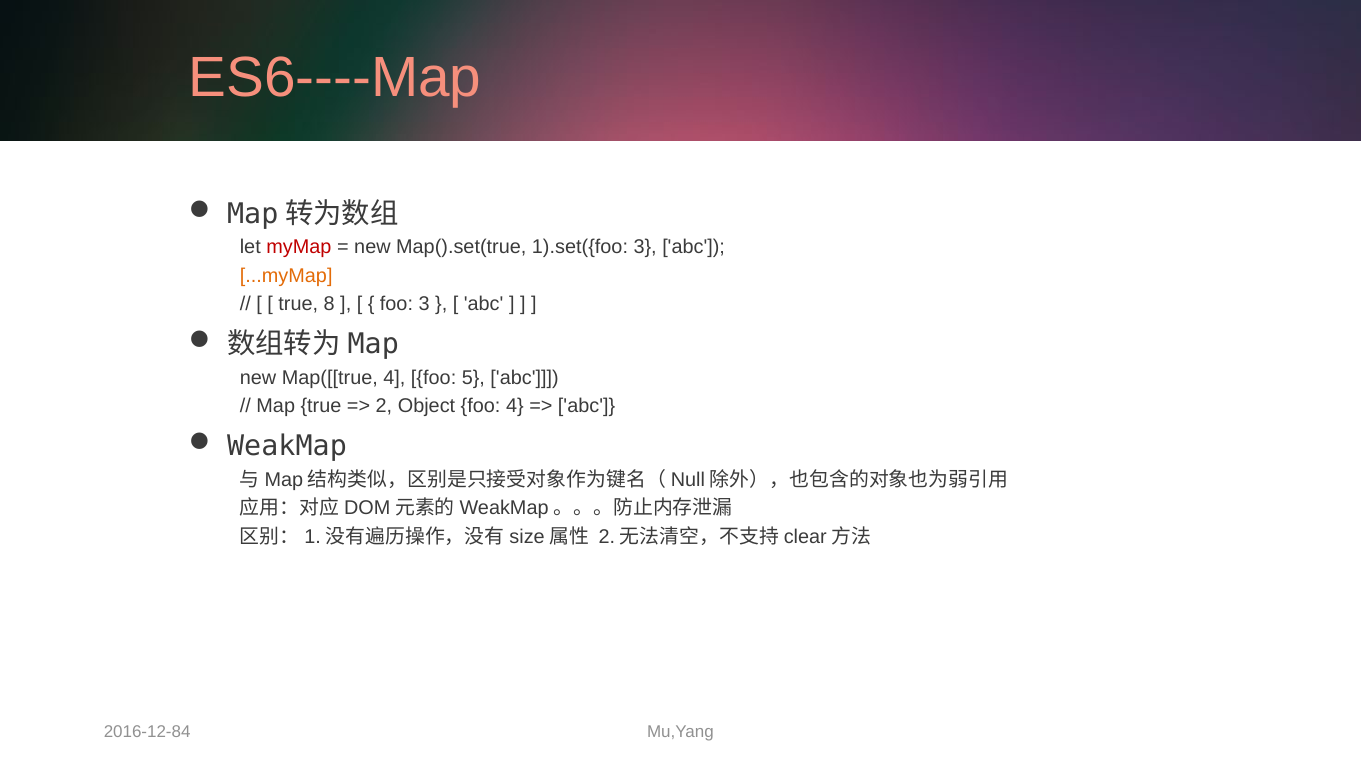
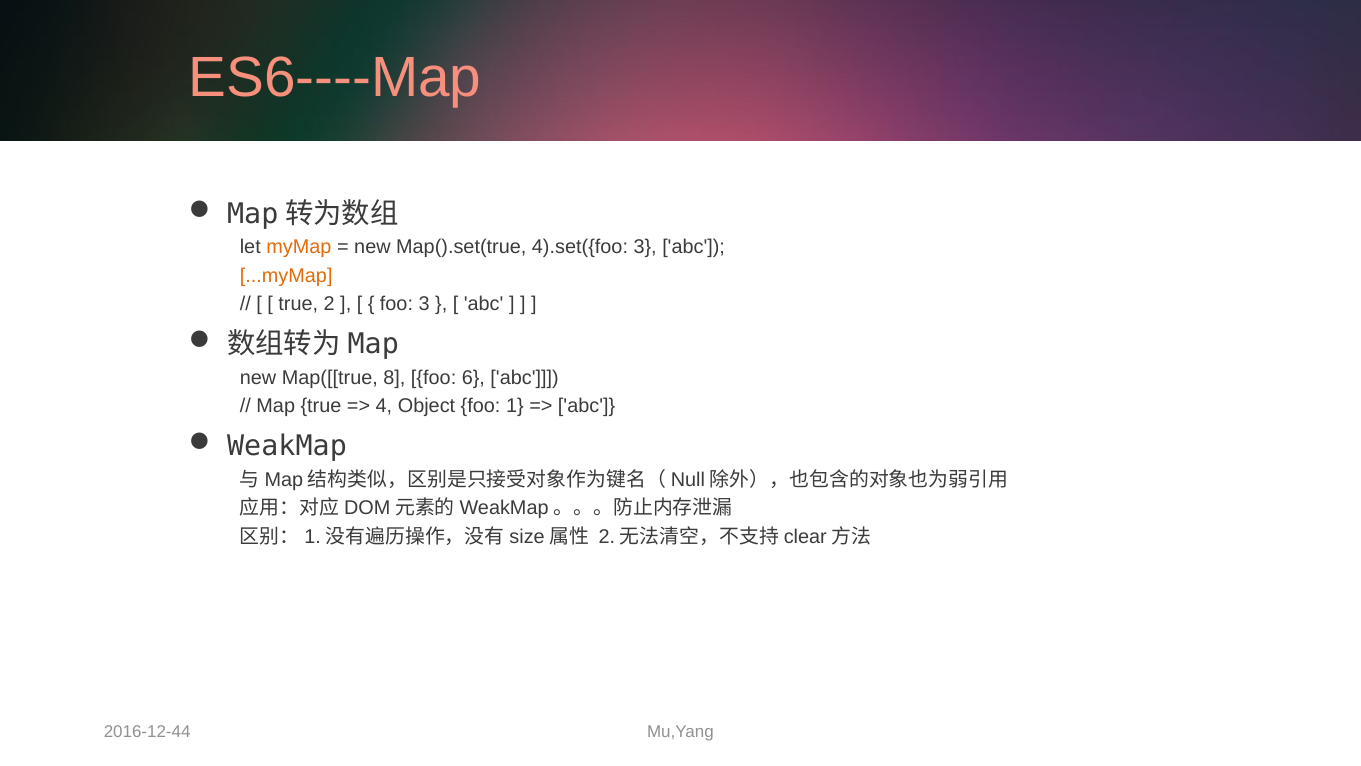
myMap colour: red -> orange
1).set({foo: 1).set({foo -> 4).set({foo
8: 8 -> 2
Map([[true 4: 4 -> 8
5: 5 -> 6
2: 2 -> 4
foo 4: 4 -> 1
2016-12-84: 2016-12-84 -> 2016-12-44
